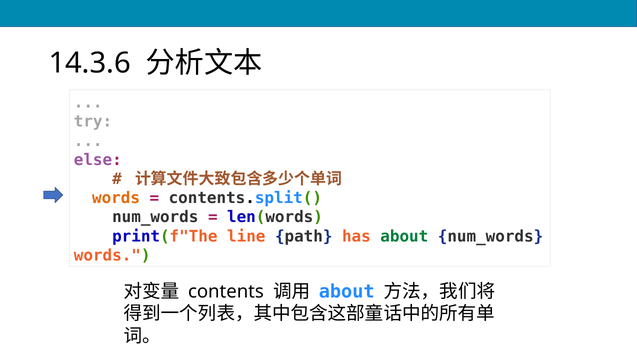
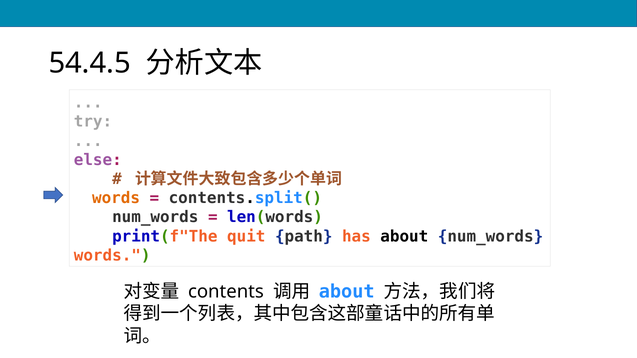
14.3.6: 14.3.6 -> 54.4.5
line: line -> quit
about at (404, 236) colour: green -> black
